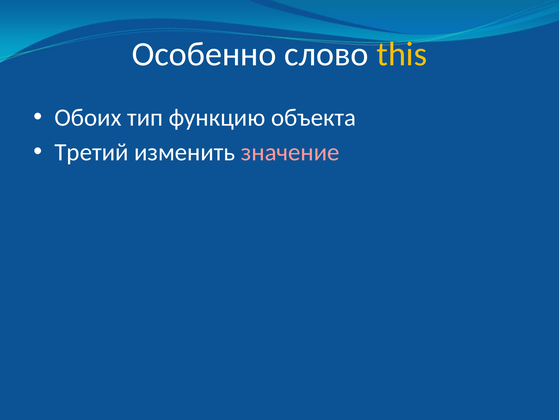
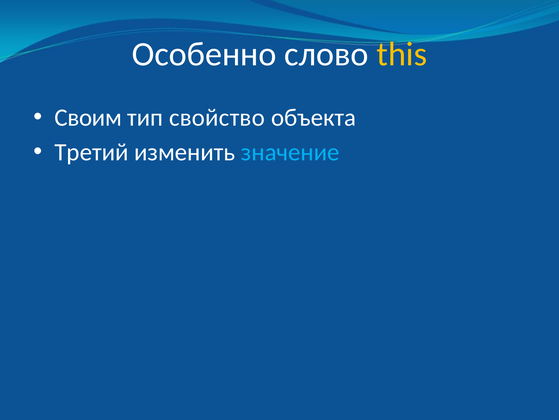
Обоих: Обоих -> Своим
функцию: функцию -> свойство
значение colour: pink -> light blue
